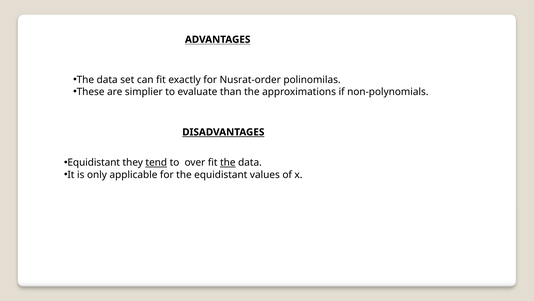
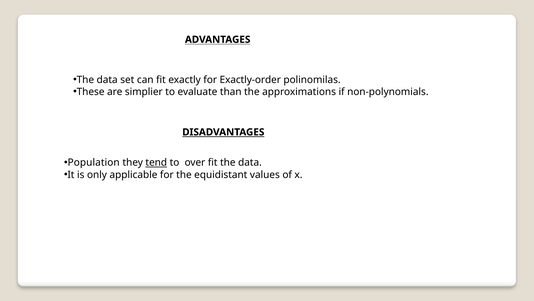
Nusrat-order: Nusrat-order -> Exactly-order
Equidistant at (94, 162): Equidistant -> Population
the at (228, 162) underline: present -> none
